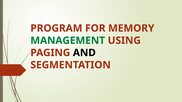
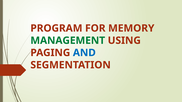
AND colour: black -> blue
